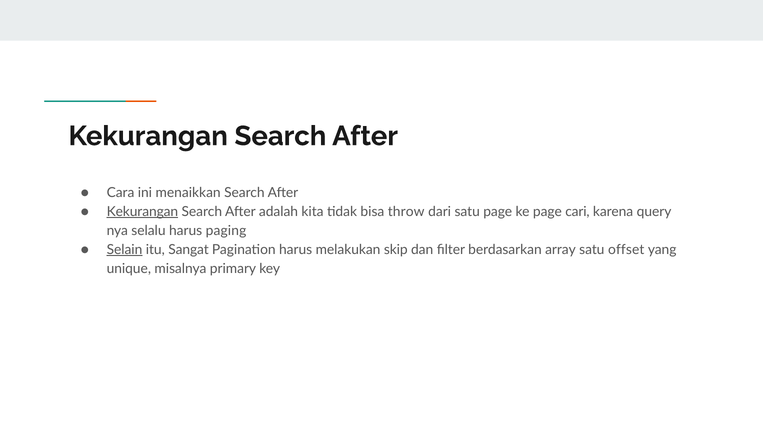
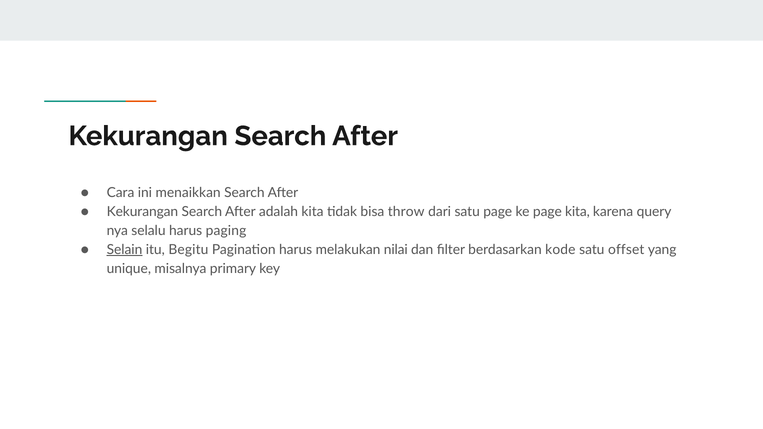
Kekurangan at (142, 212) underline: present -> none
page cari: cari -> kita
Sangat: Sangat -> Begitu
skip: skip -> nilai
array: array -> kode
